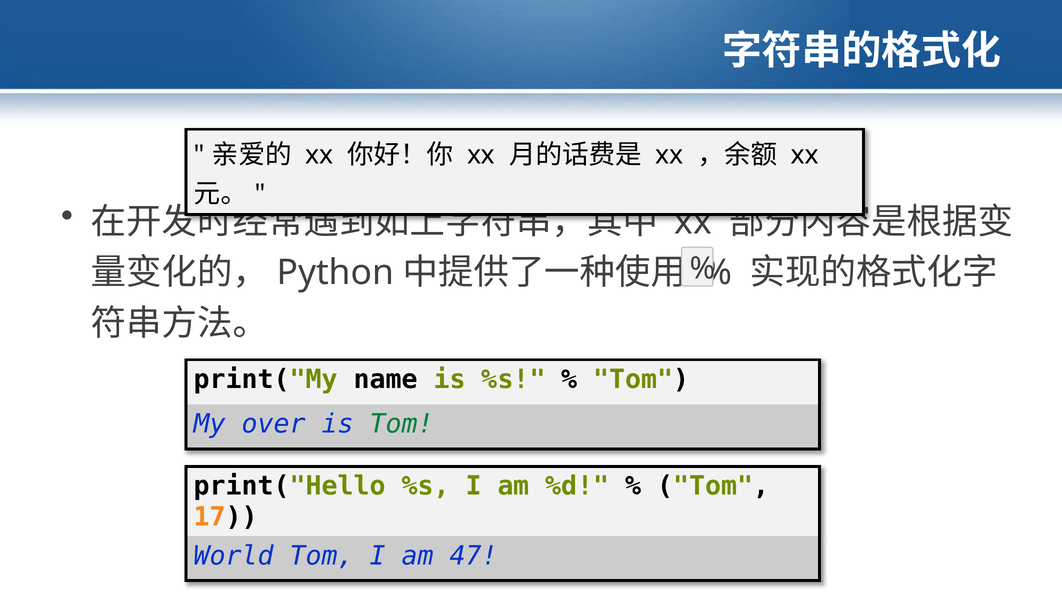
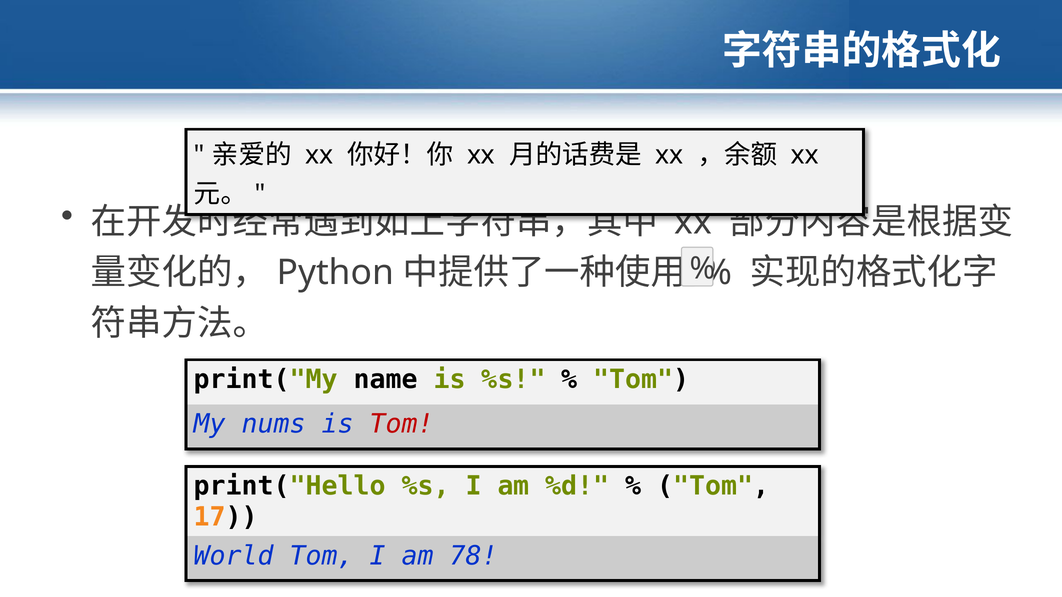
over: over -> nums
Tom at (402, 424) colour: green -> red
47: 47 -> 78
